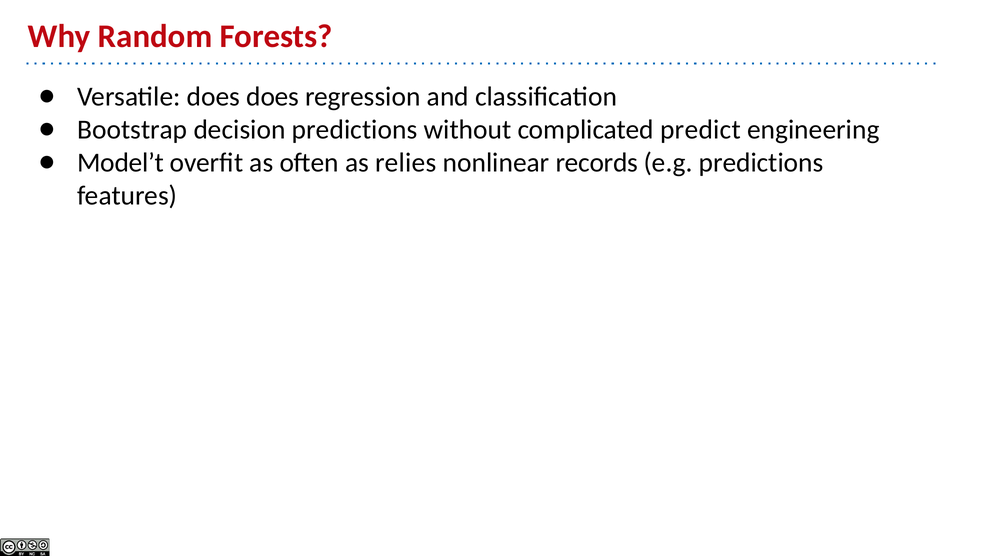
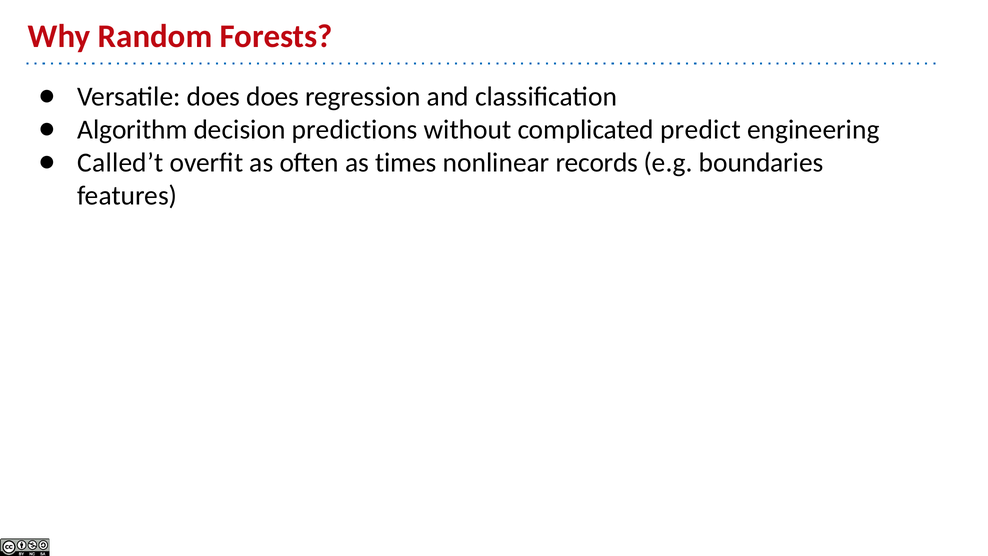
Bootstrap: Bootstrap -> Algorithm
Model’t: Model’t -> Called’t
relies: relies -> times
e.g predictions: predictions -> boundaries
